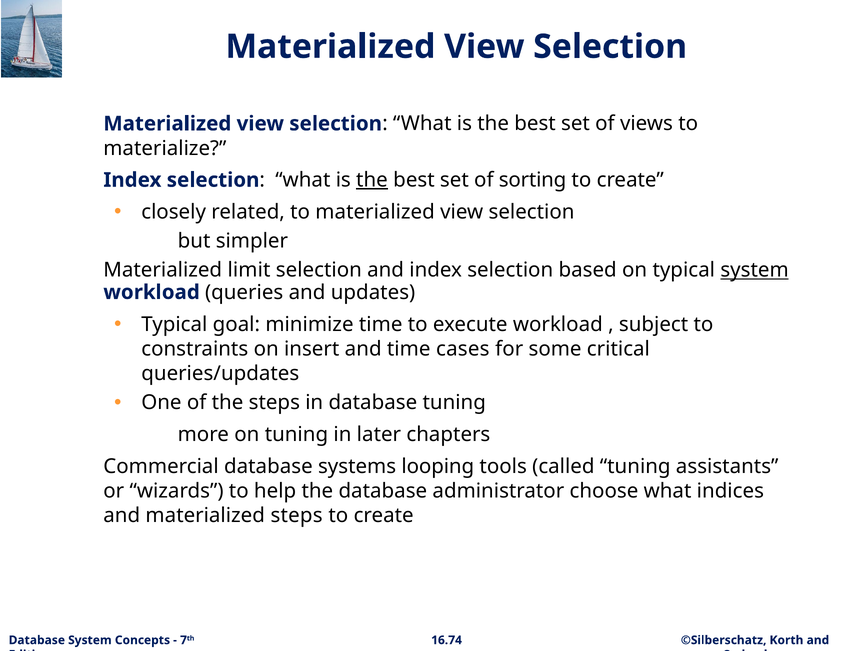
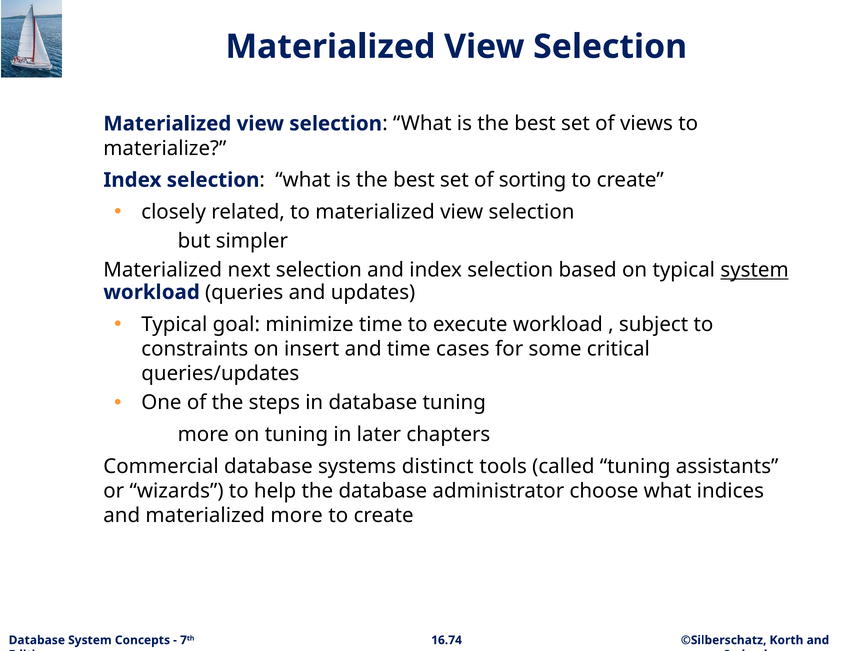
the at (372, 180) underline: present -> none
limit: limit -> next
looping: looping -> distinct
materialized steps: steps -> more
